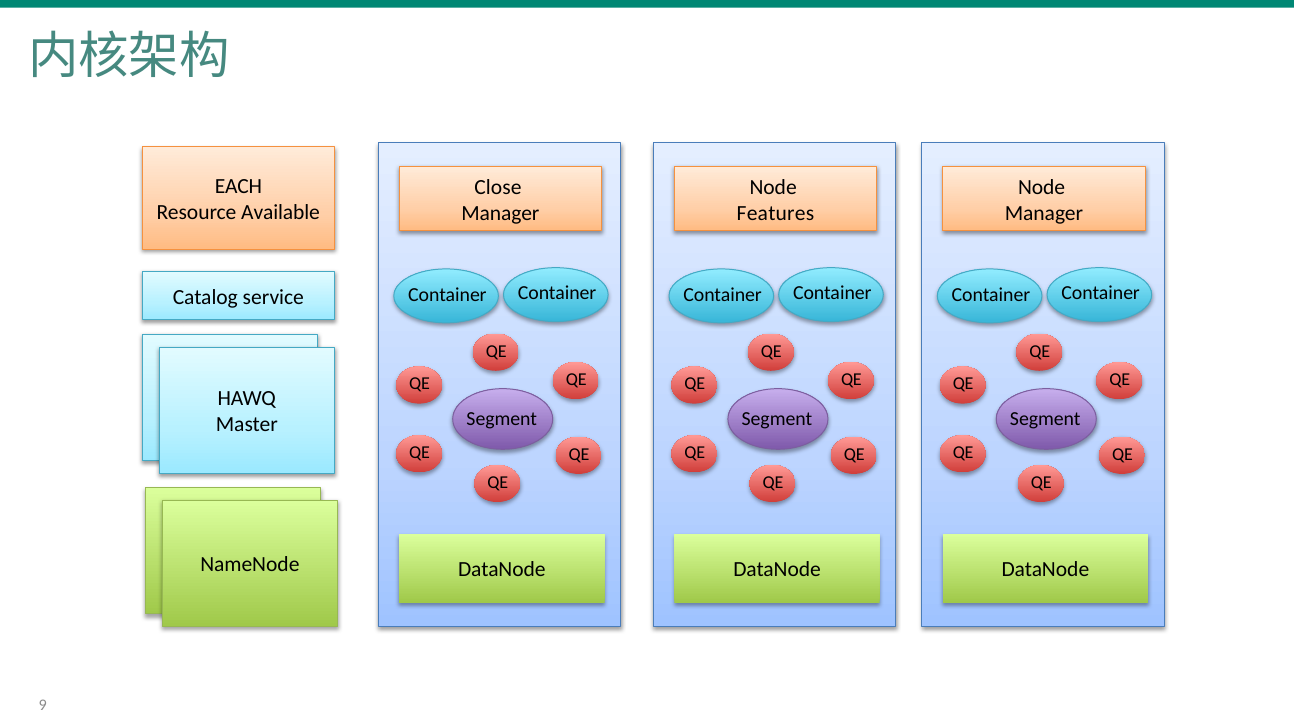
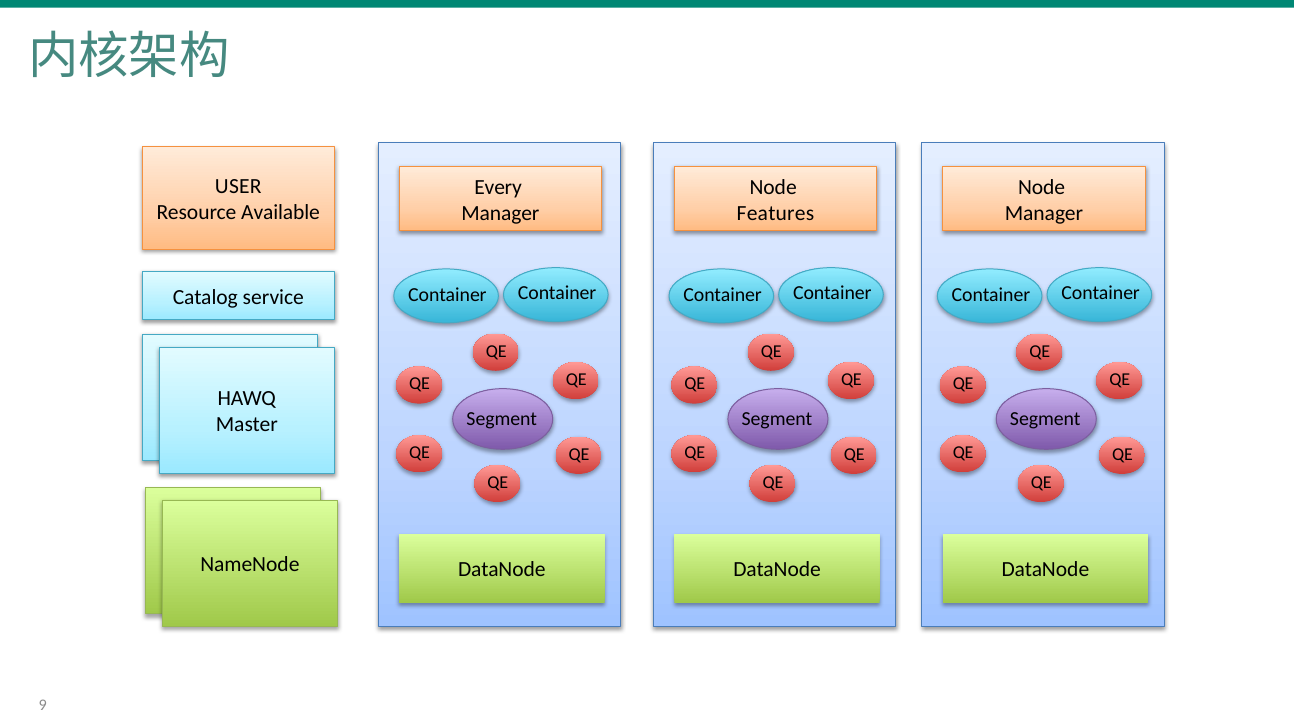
EACH: EACH -> USER
Close: Close -> Every
